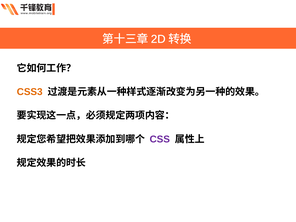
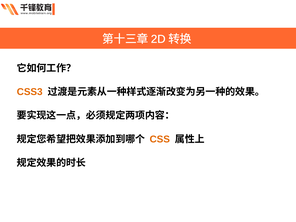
CSS colour: purple -> orange
